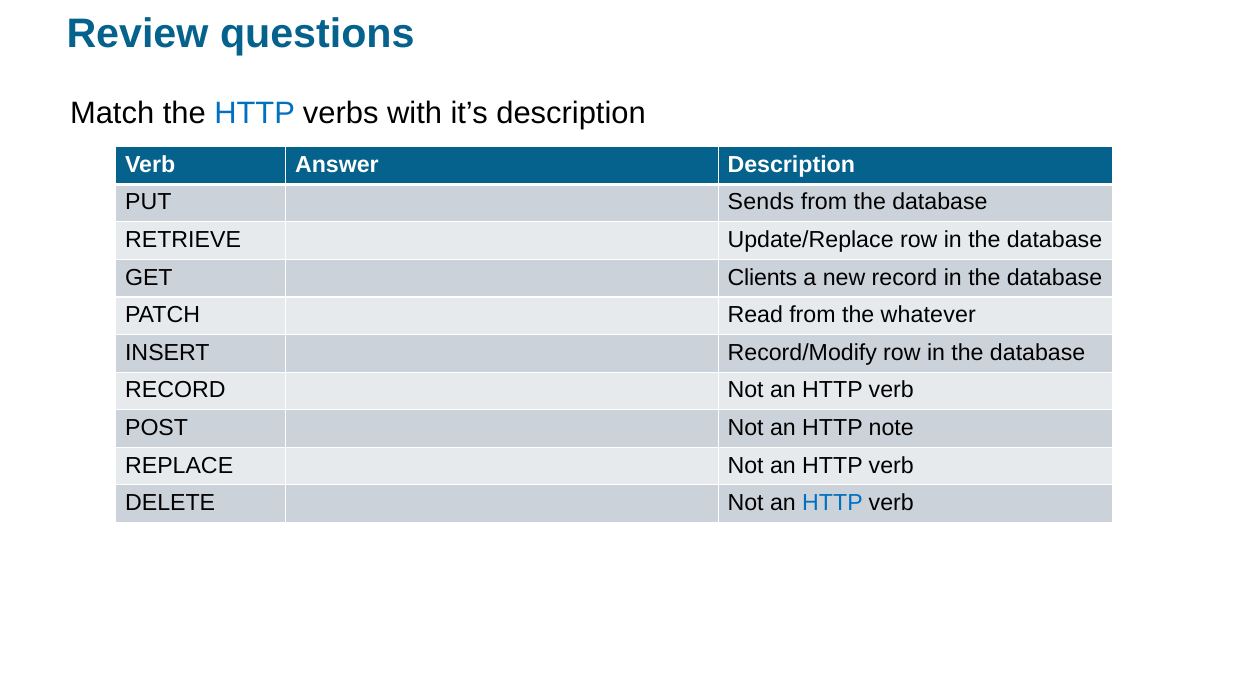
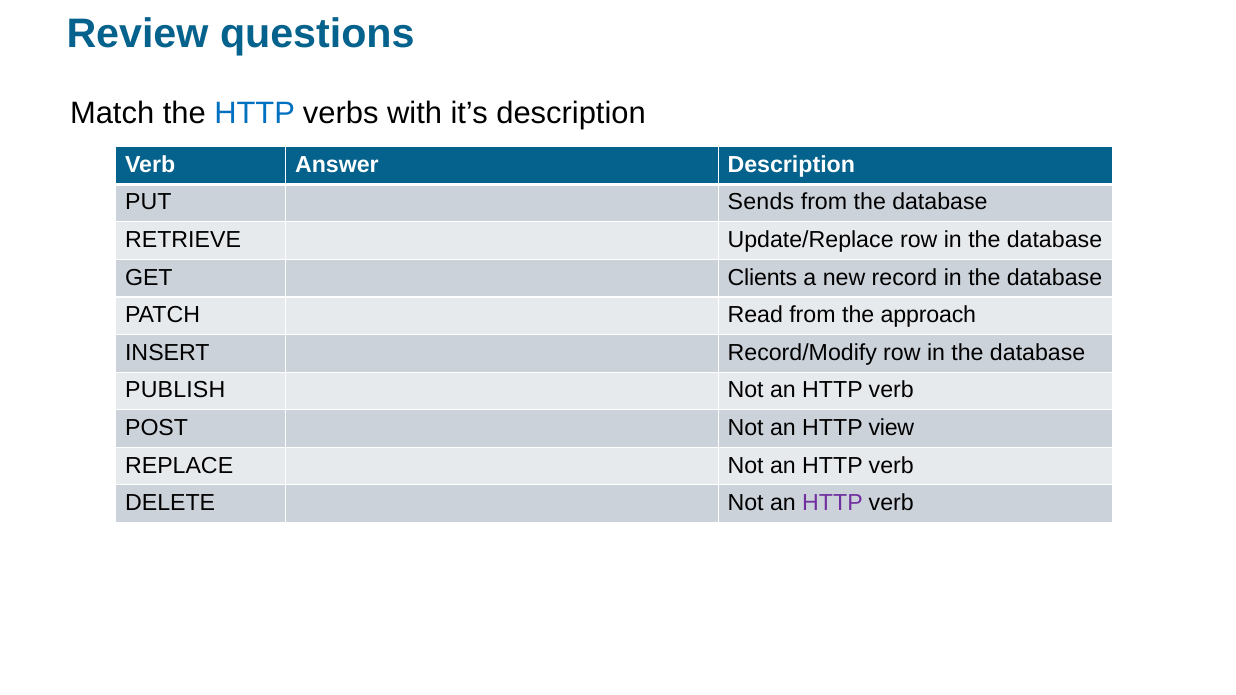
whatever: whatever -> approach
RECORD at (175, 390): RECORD -> PUBLISH
note: note -> view
HTTP at (832, 503) colour: blue -> purple
